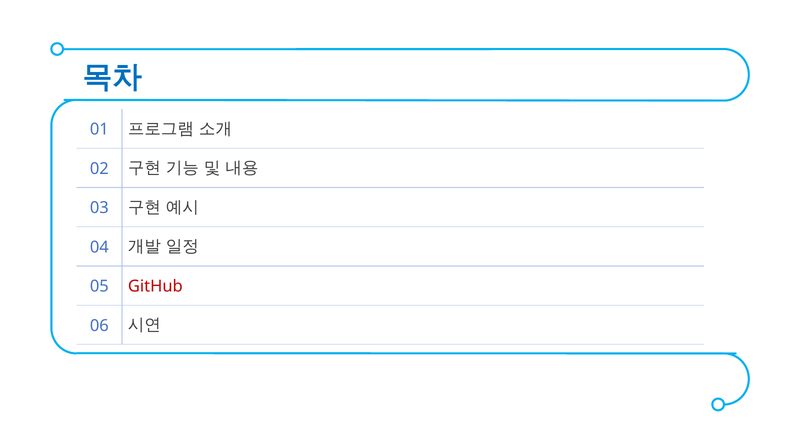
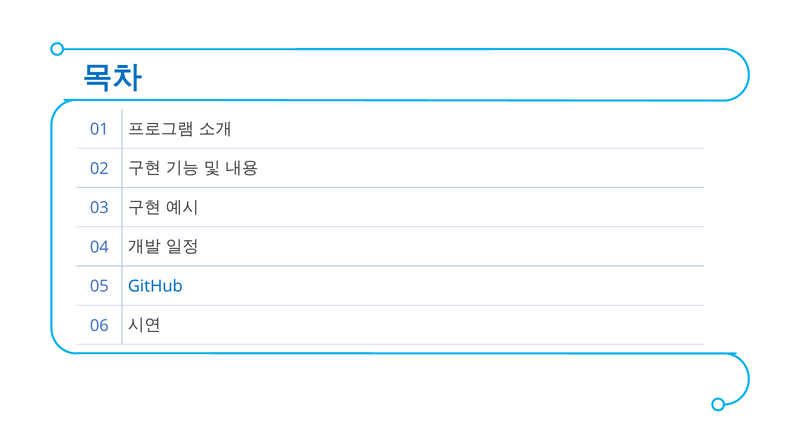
GitHub colour: red -> blue
